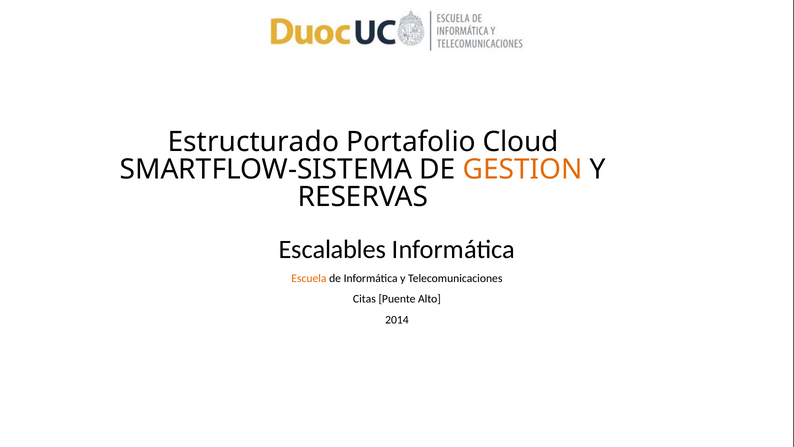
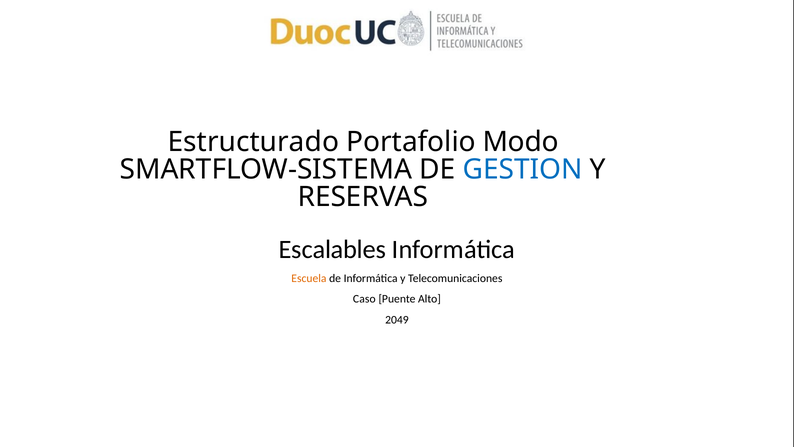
Cloud: Cloud -> Modo
GESTION colour: orange -> blue
Citas: Citas -> Caso
2014: 2014 -> 2049
